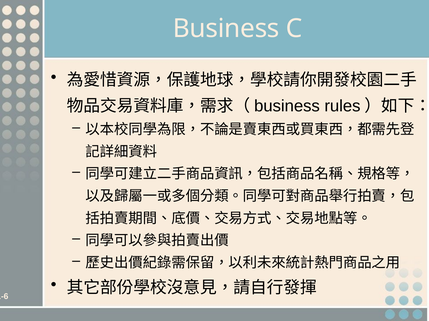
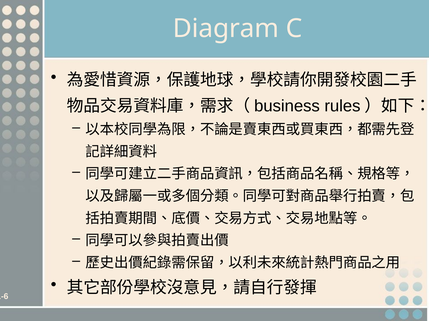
Business at (226, 29): Business -> Diagram
